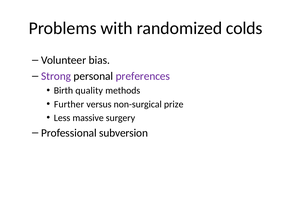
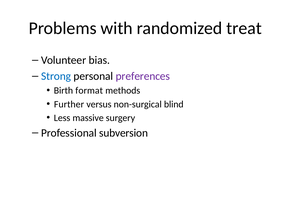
colds: colds -> treat
Strong colour: purple -> blue
quality: quality -> format
prize: prize -> blind
